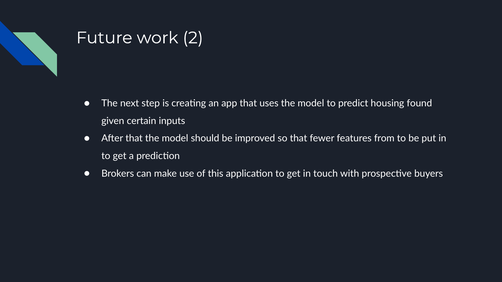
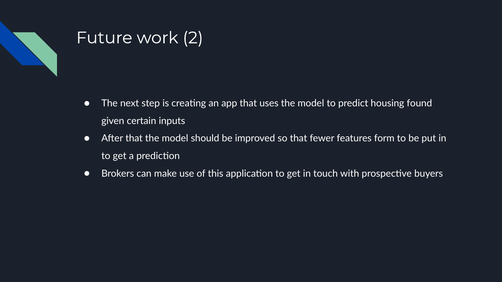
from: from -> form
